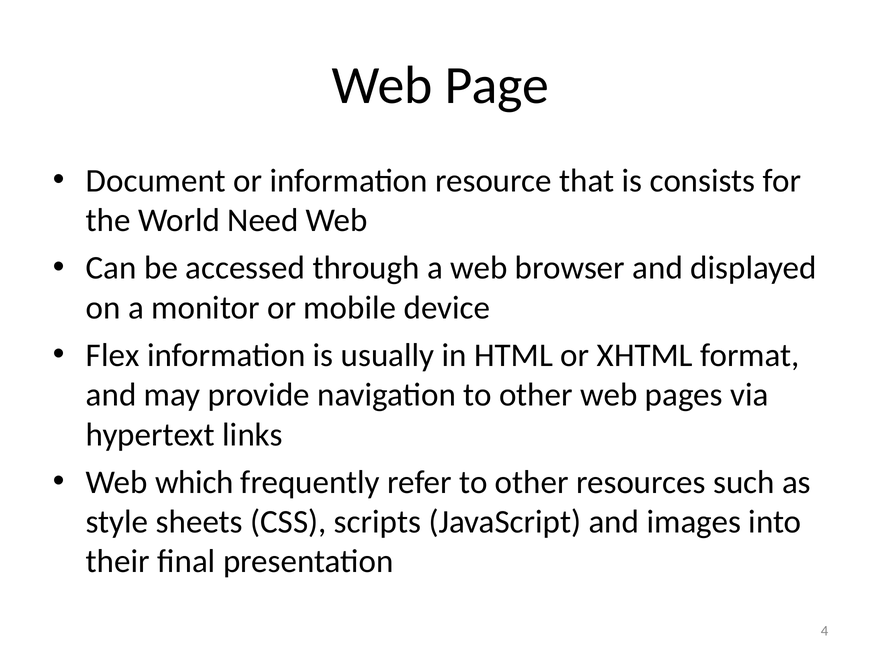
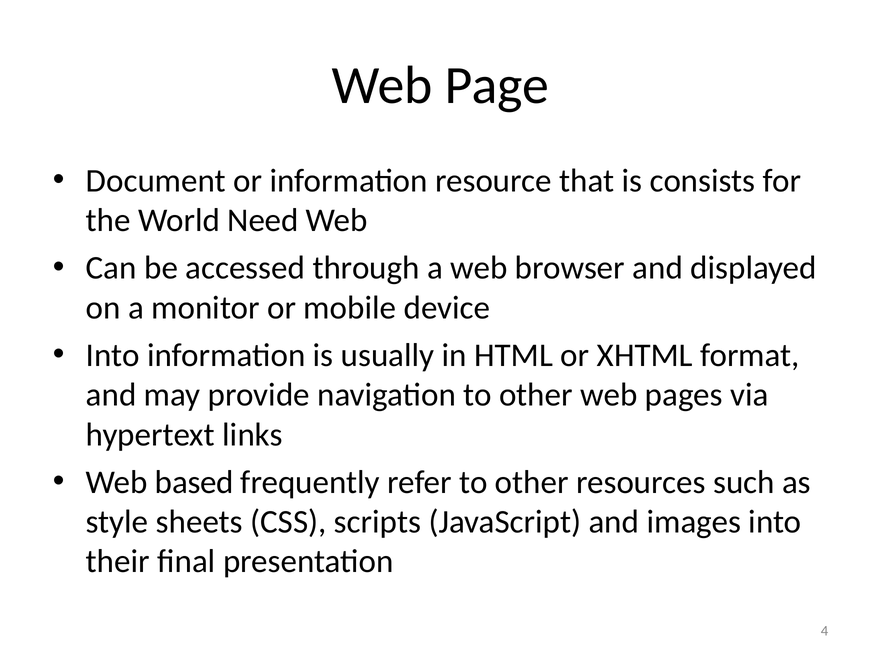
Flex at (113, 355): Flex -> Into
which: which -> based
